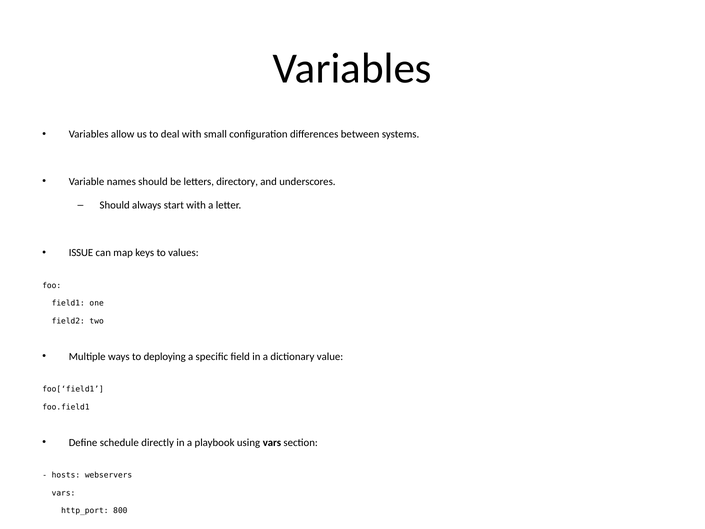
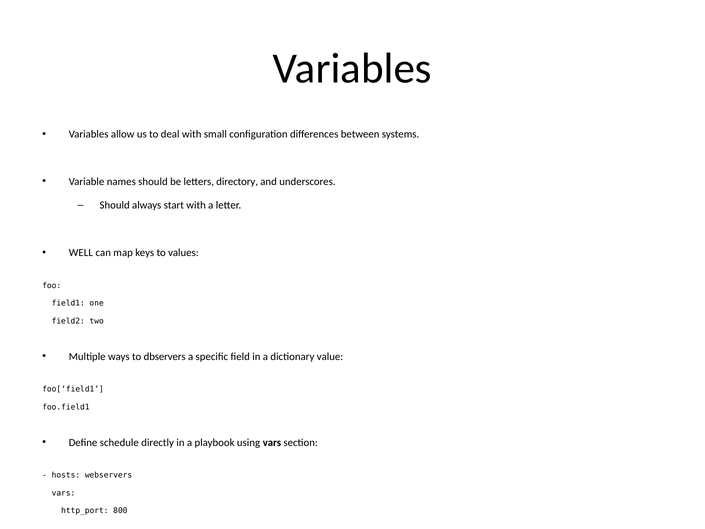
ISSUE: ISSUE -> WELL
deploying: deploying -> dbservers
